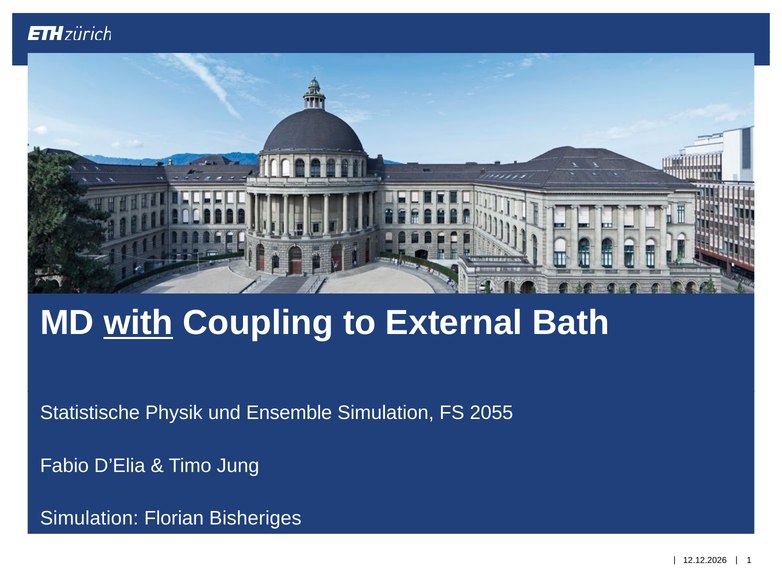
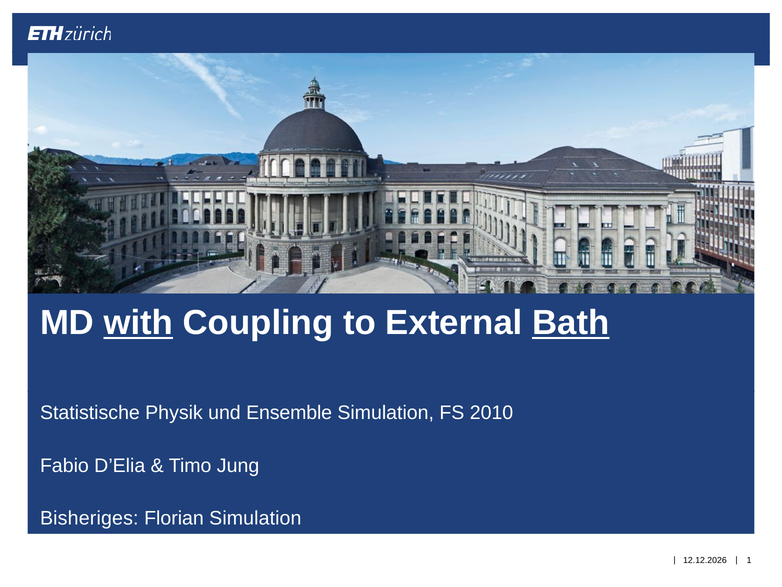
Bath underline: none -> present
2055: 2055 -> 2010
Simulation at (89, 518): Simulation -> Bisheriges
Florian Bisheriges: Bisheriges -> Simulation
